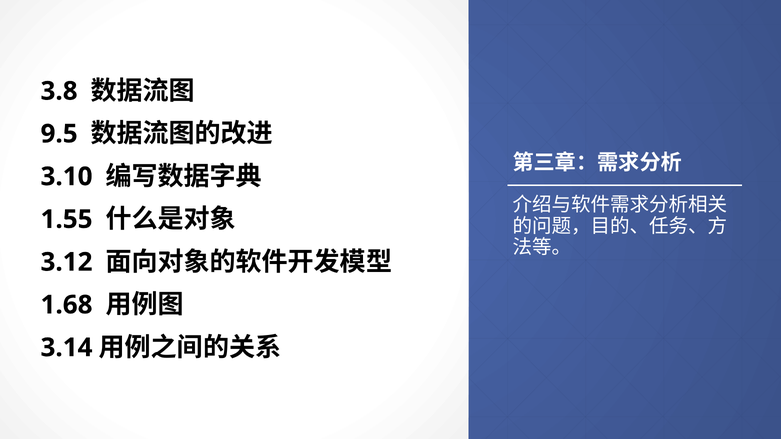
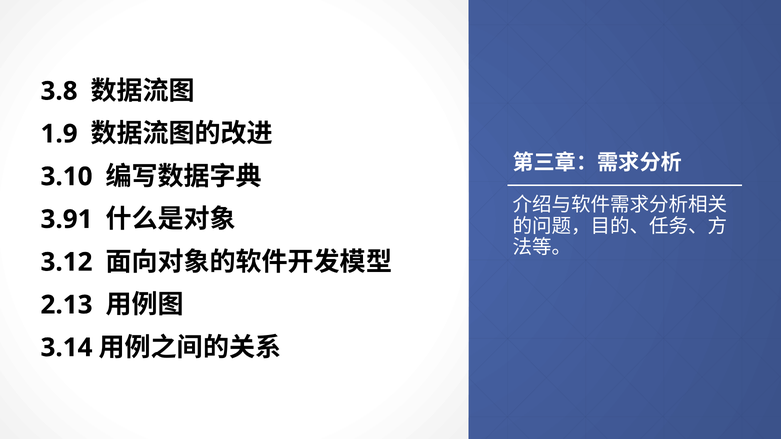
9.5: 9.5 -> 1.9
1.55: 1.55 -> 3.91
1.68: 1.68 -> 2.13
